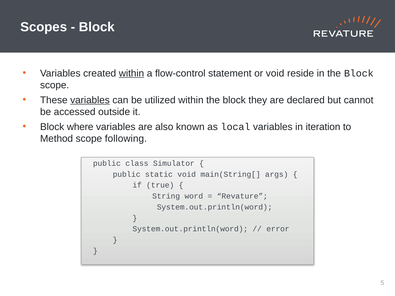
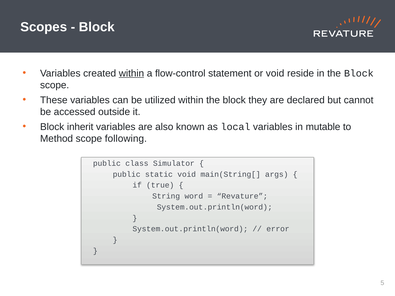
variables at (90, 100) underline: present -> none
where: where -> inherit
iteration: iteration -> mutable
